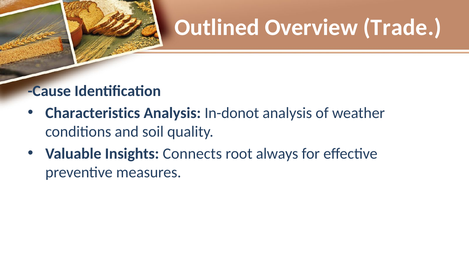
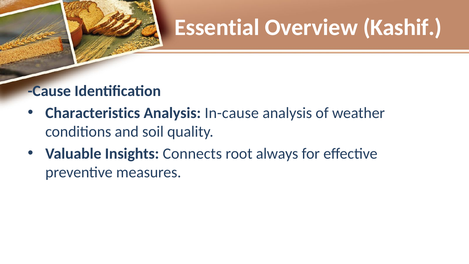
Outlined: Outlined -> Essential
Trade: Trade -> Kashif
In-donot: In-donot -> In-cause
